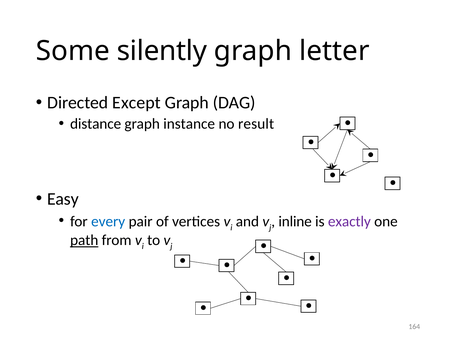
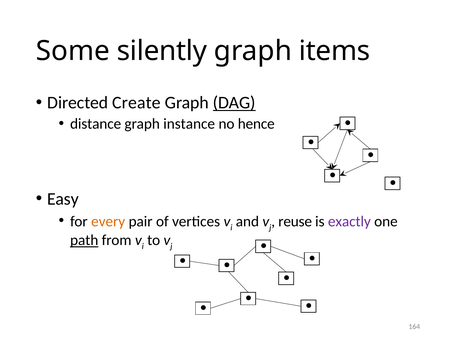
letter: letter -> items
Except: Except -> Create
DAG underline: none -> present
result: result -> hence
every colour: blue -> orange
inline: inline -> reuse
